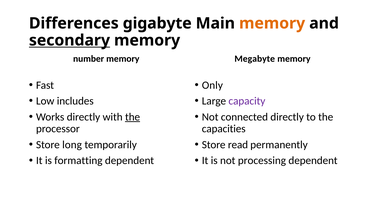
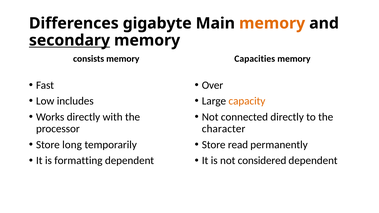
number: number -> consists
Megabyte: Megabyte -> Capacities
Only: Only -> Over
capacity colour: purple -> orange
the at (133, 117) underline: present -> none
capacities: capacities -> character
processing: processing -> considered
